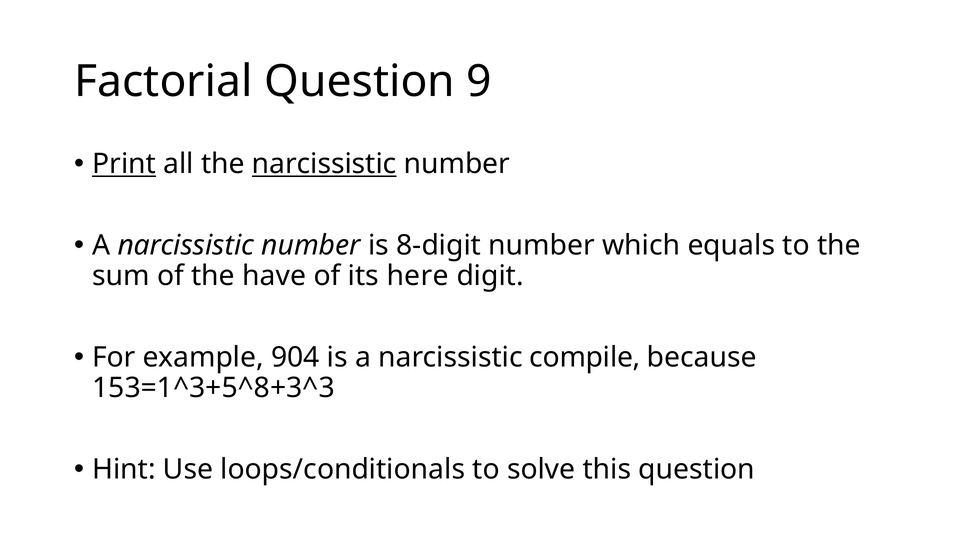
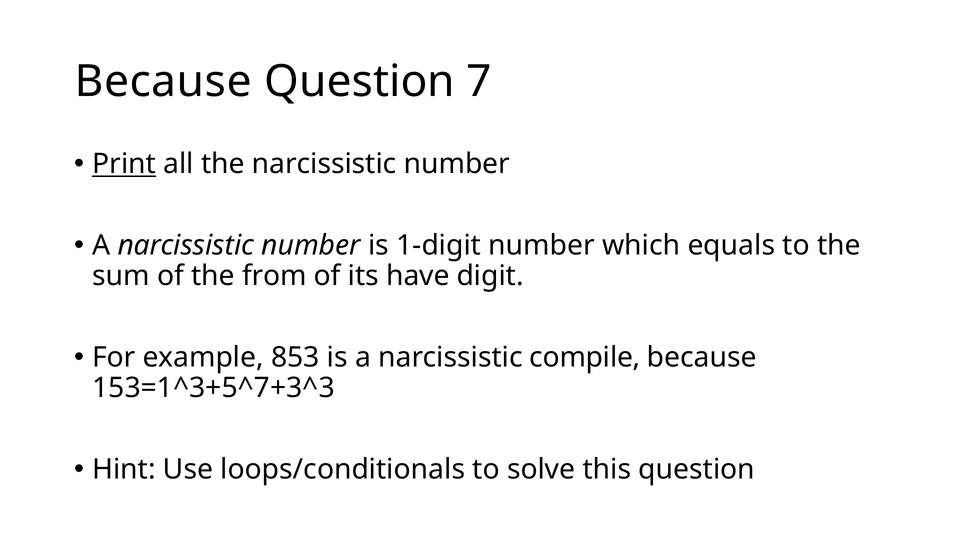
Factorial at (163, 82): Factorial -> Because
9: 9 -> 7
narcissistic at (324, 164) underline: present -> none
8-digit: 8-digit -> 1-digit
have: have -> from
here: here -> have
904: 904 -> 853
153=1^3+5^8+3^3: 153=1^3+5^8+3^3 -> 153=1^3+5^7+3^3
